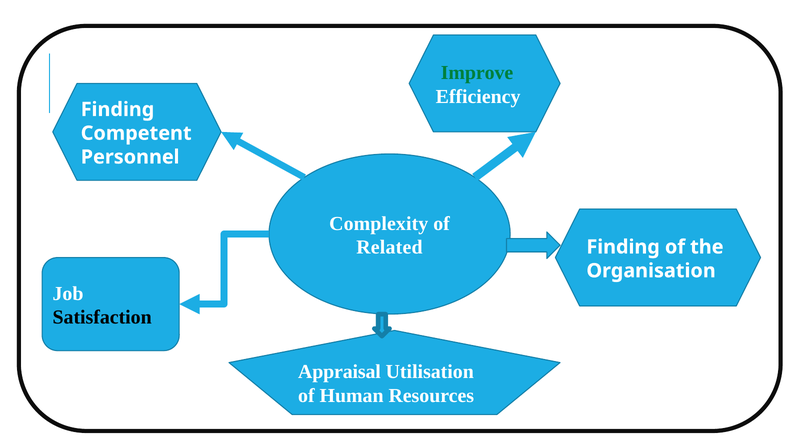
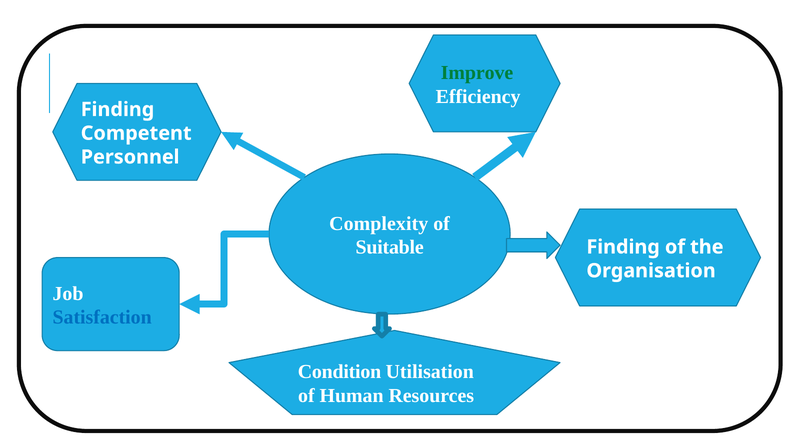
Related: Related -> Suitable
Satisfaction colour: black -> blue
Appraisal: Appraisal -> Condition
